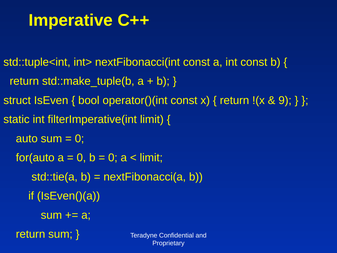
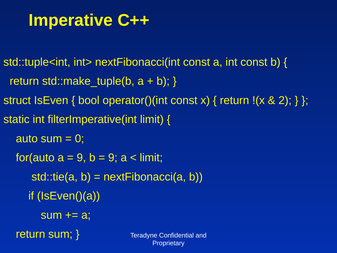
9: 9 -> 2
0 at (81, 158): 0 -> 9
0 at (113, 158): 0 -> 9
